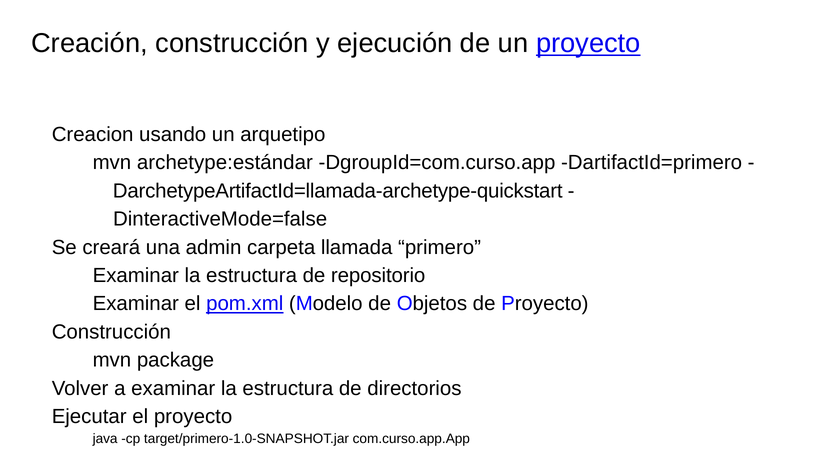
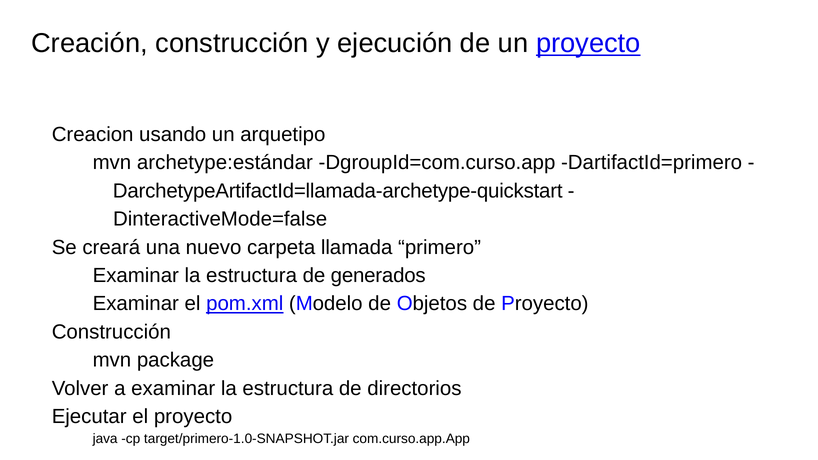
admin: admin -> nuevo
repositorio: repositorio -> generados
